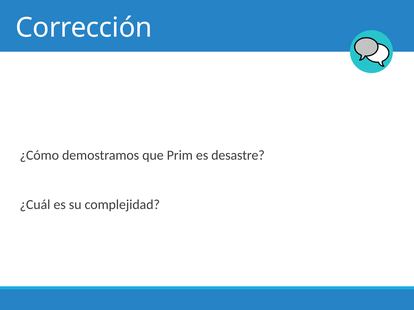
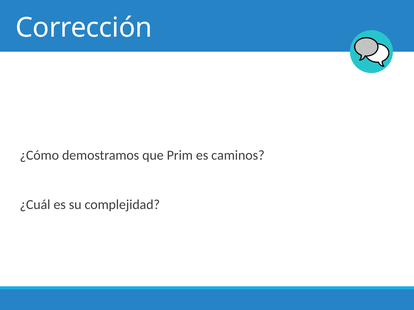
desastre: desastre -> caminos
